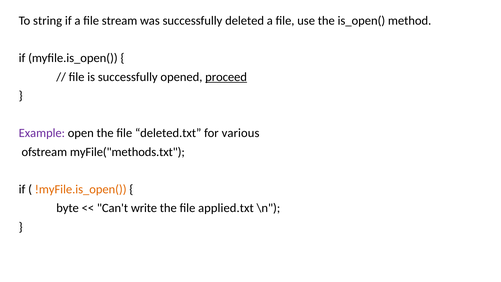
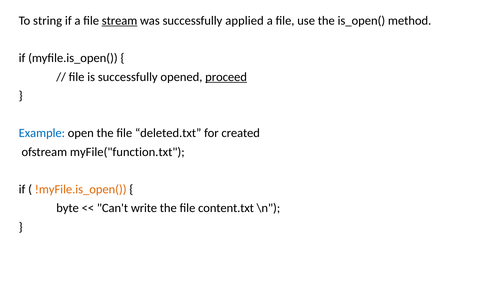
stream underline: none -> present
deleted: deleted -> applied
Example colour: purple -> blue
various: various -> created
myFile("methods.txt: myFile("methods.txt -> myFile("function.txt
applied.txt: applied.txt -> content.txt
